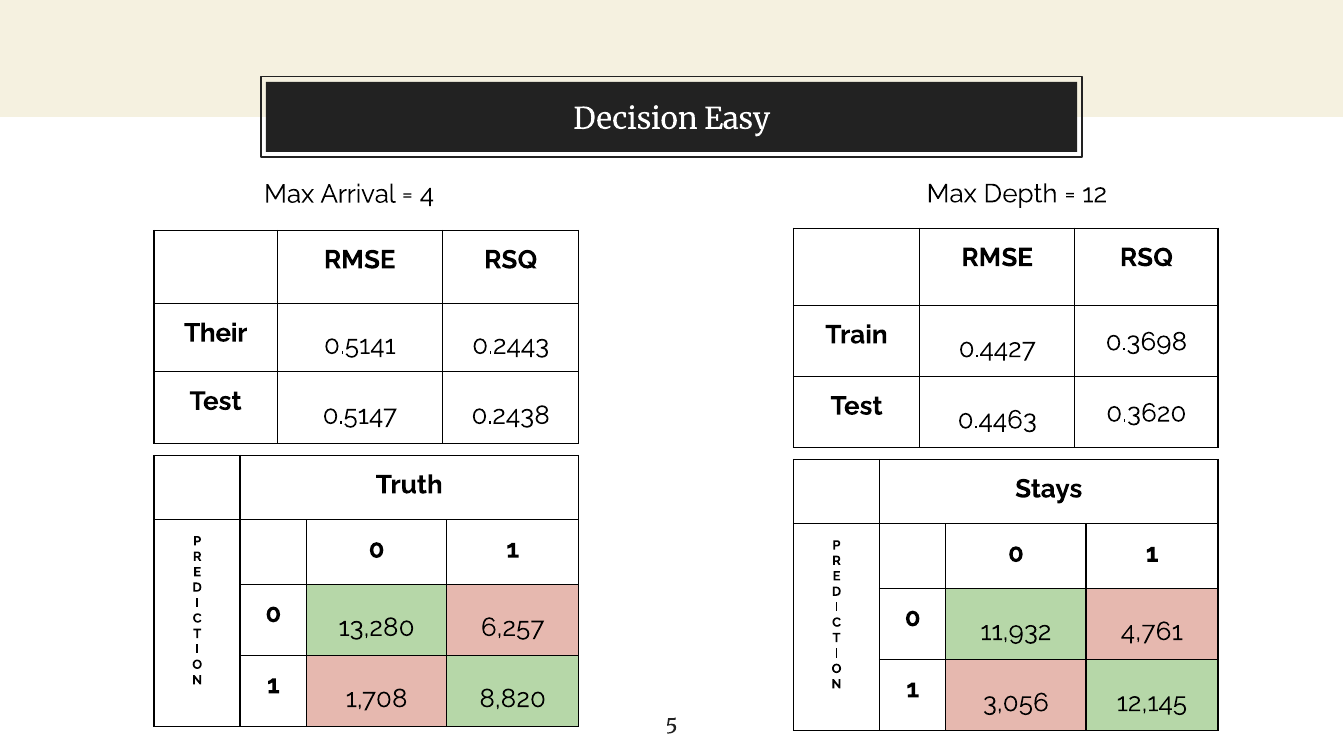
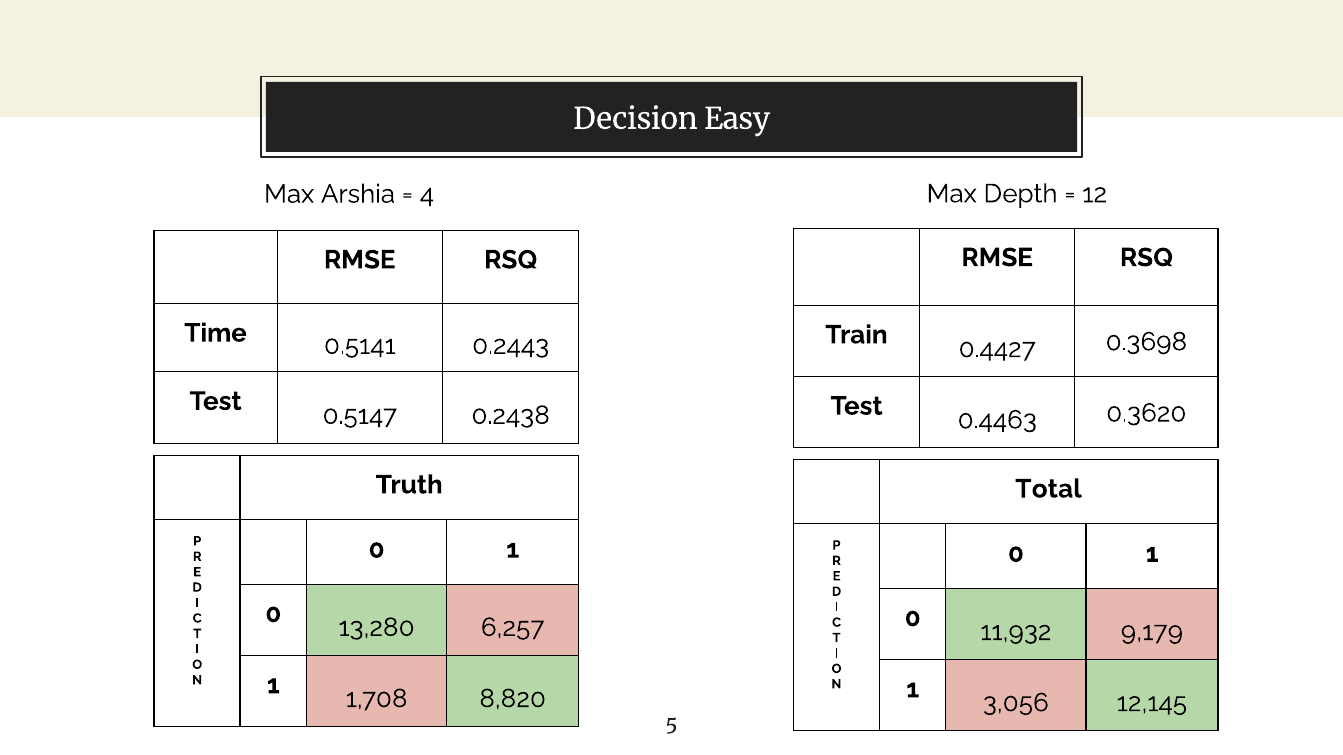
Arrival: Arrival -> Arshia
Their: Their -> Time
Stays: Stays -> Total
4,761: 4,761 -> 9,179
